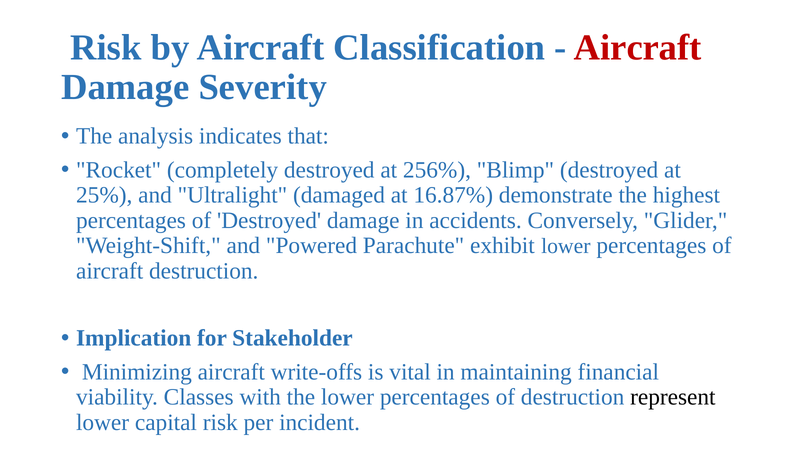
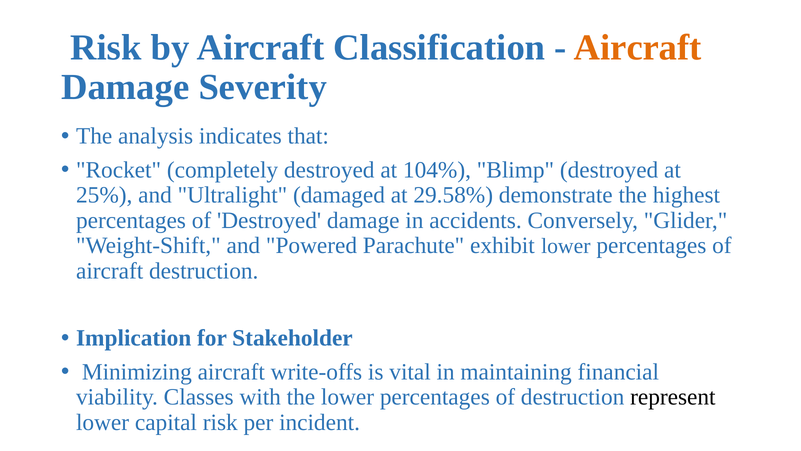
Aircraft at (638, 47) colour: red -> orange
256%: 256% -> 104%
16.87%: 16.87% -> 29.58%
